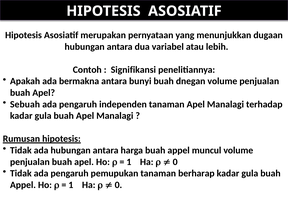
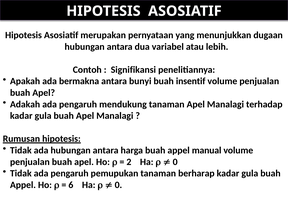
dnegan: dnegan -> insentif
Sebuah: Sebuah -> Adakah
independen: independen -> mendukung
muncul: muncul -> manual
1 at (129, 162): 1 -> 2
1 at (71, 185): 1 -> 6
